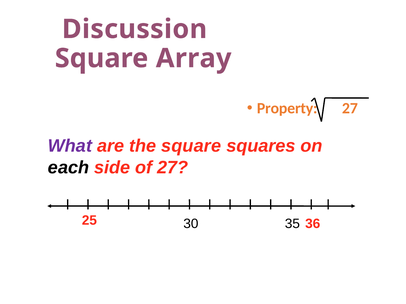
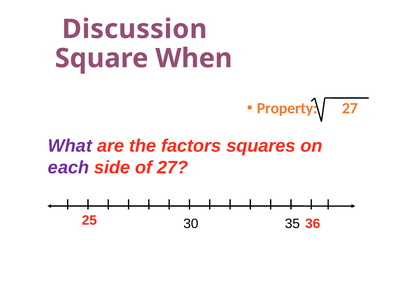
Array: Array -> When
the square: square -> factors
each colour: black -> purple
